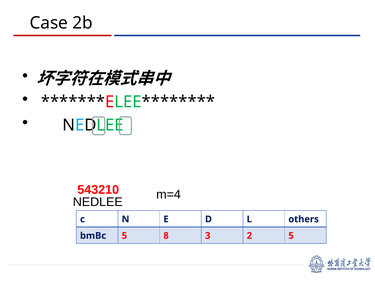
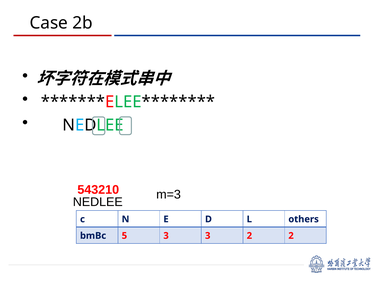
m=4: m=4 -> m=3
5 8: 8 -> 3
2 5: 5 -> 2
